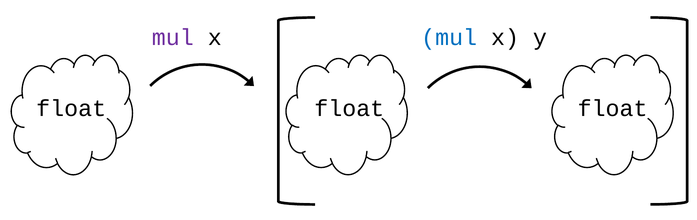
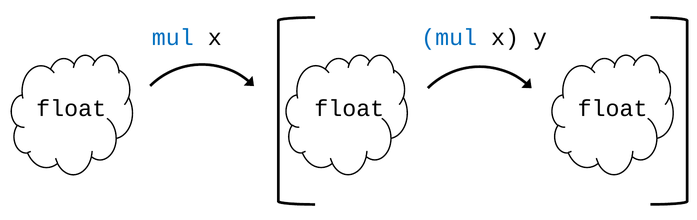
mul at (173, 38) colour: purple -> blue
